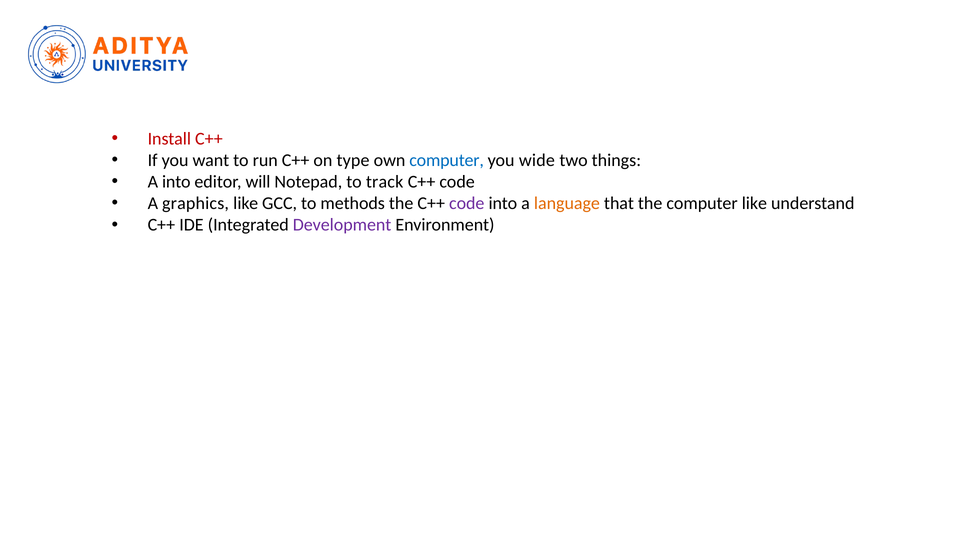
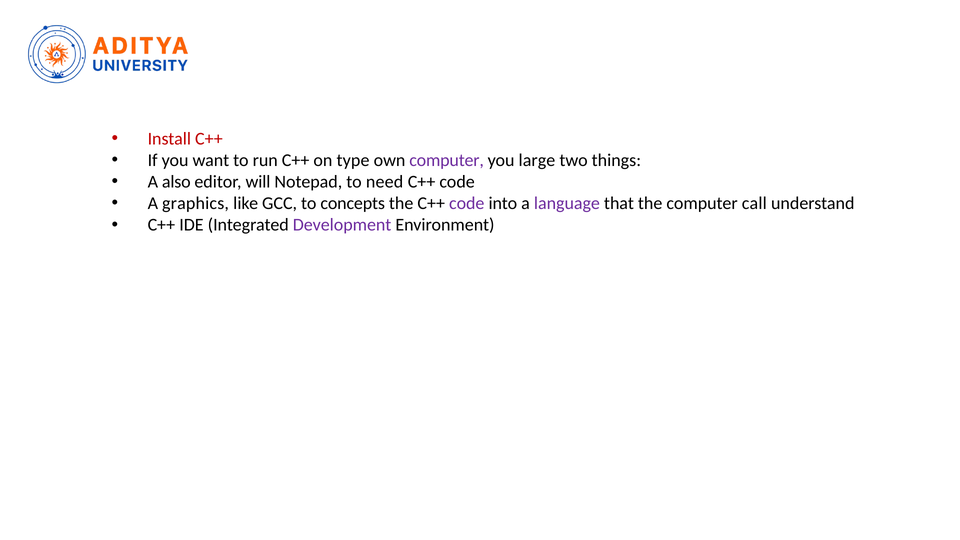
computer at (447, 160) colour: blue -> purple
wide: wide -> large
A into: into -> also
track: track -> need
methods: methods -> concepts
language colour: orange -> purple
computer like: like -> call
